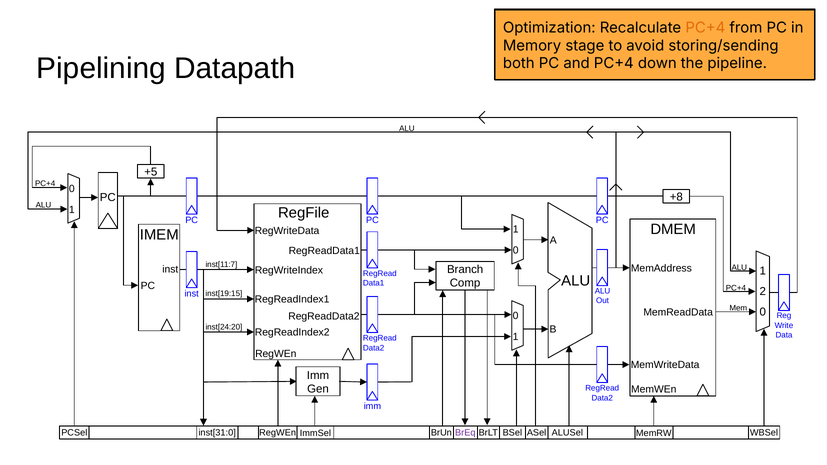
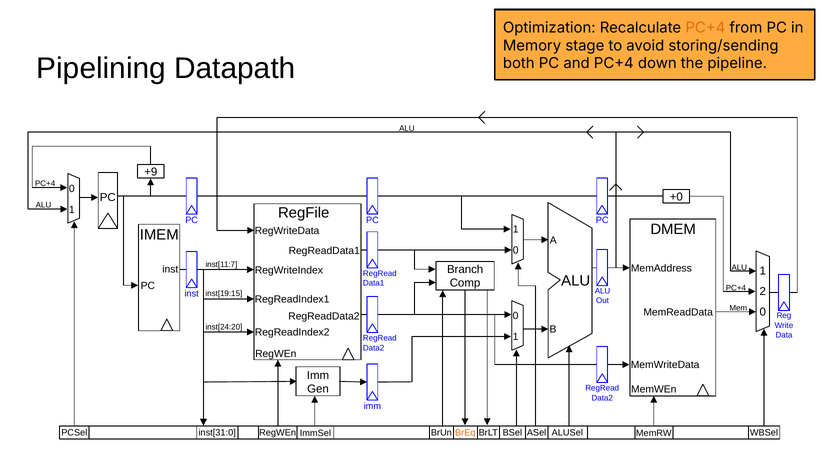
+5: +5 -> +9
+8: +8 -> +0
BrEq colour: purple -> orange
